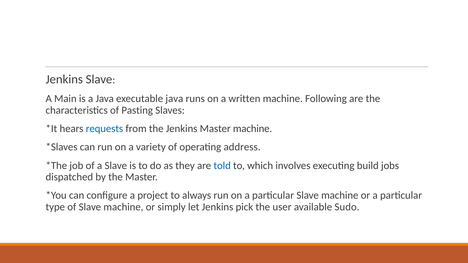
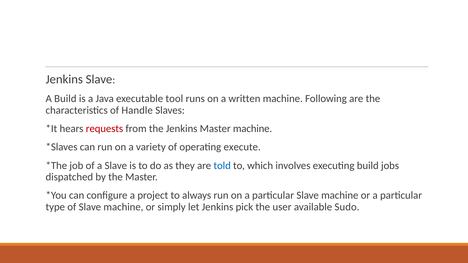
A Main: Main -> Build
executable java: java -> tool
Pasting: Pasting -> Handle
requests colour: blue -> red
address: address -> execute
